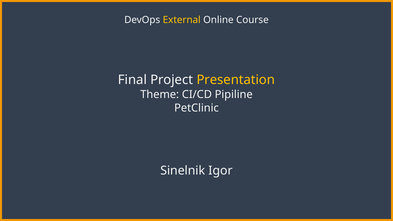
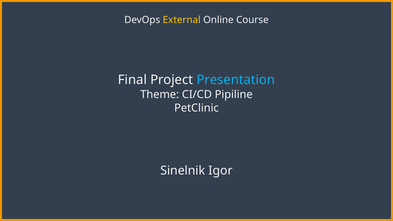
Presentation colour: yellow -> light blue
